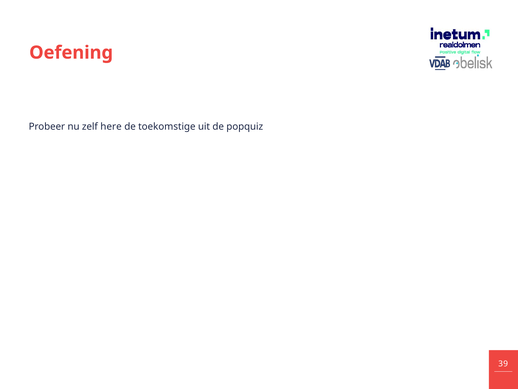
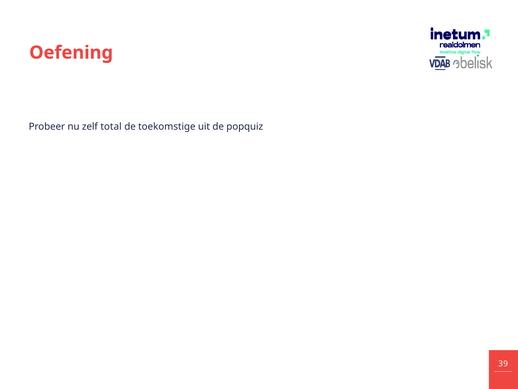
here: here -> total
